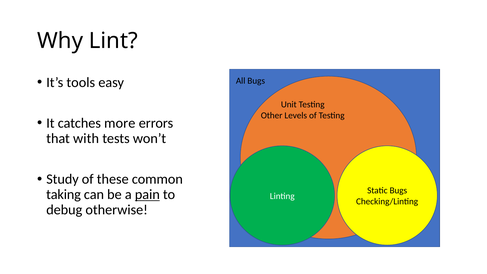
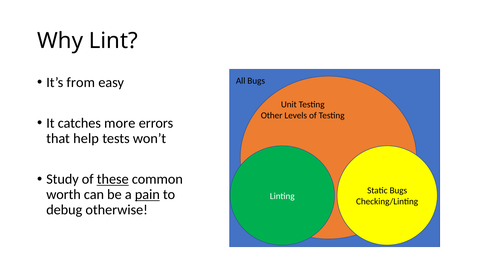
tools: tools -> from
with: with -> help
these underline: none -> present
taking: taking -> worth
